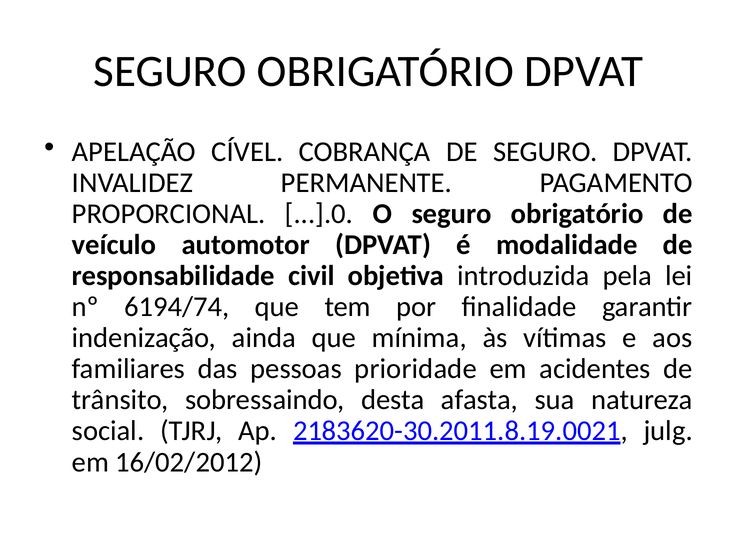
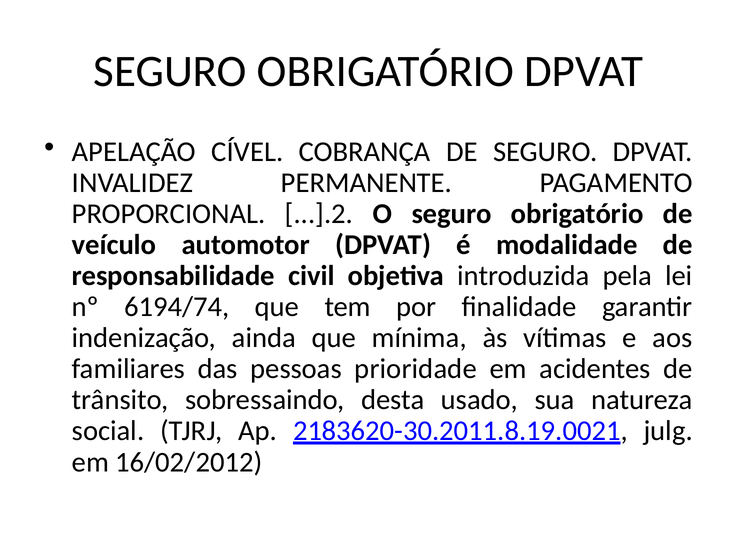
...].0: ...].0 -> ...].2
afasta: afasta -> usado
